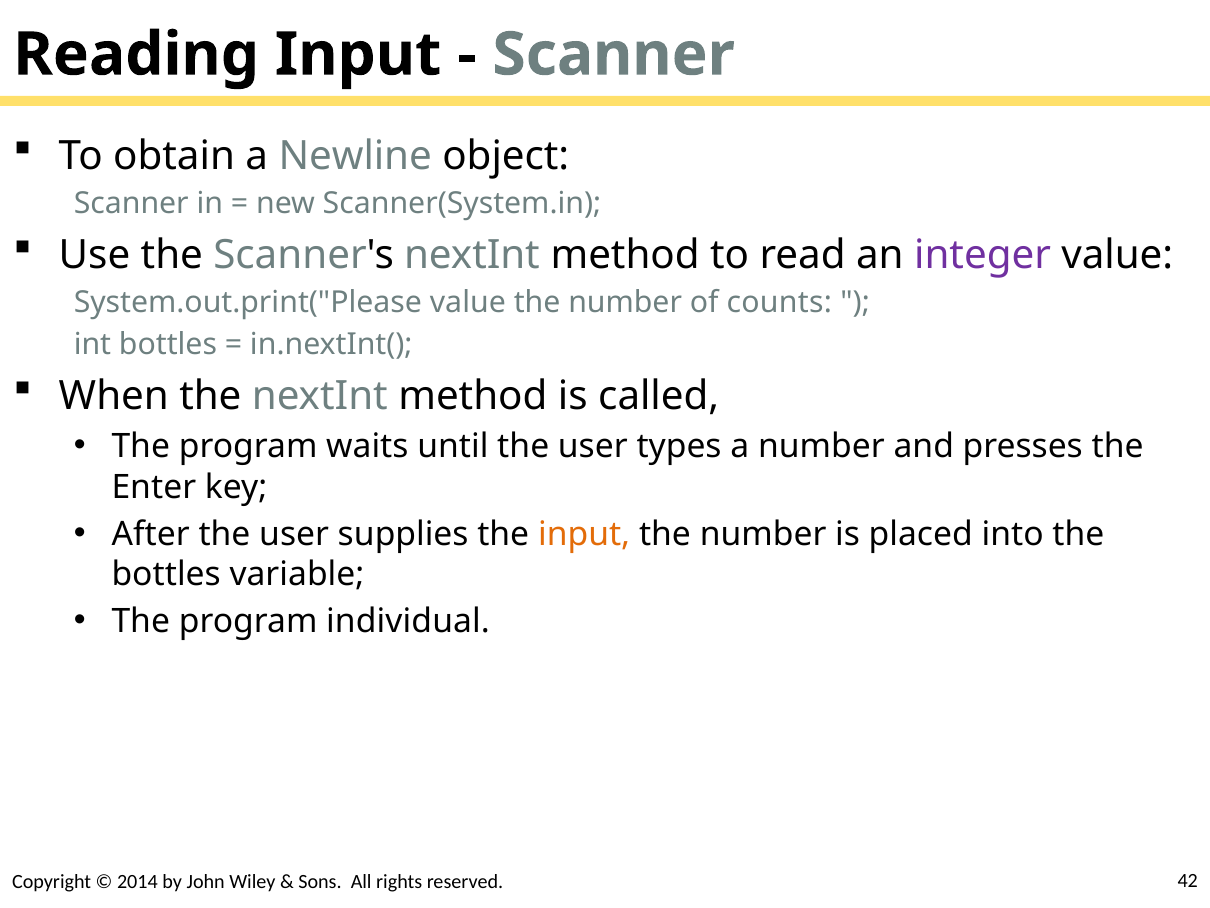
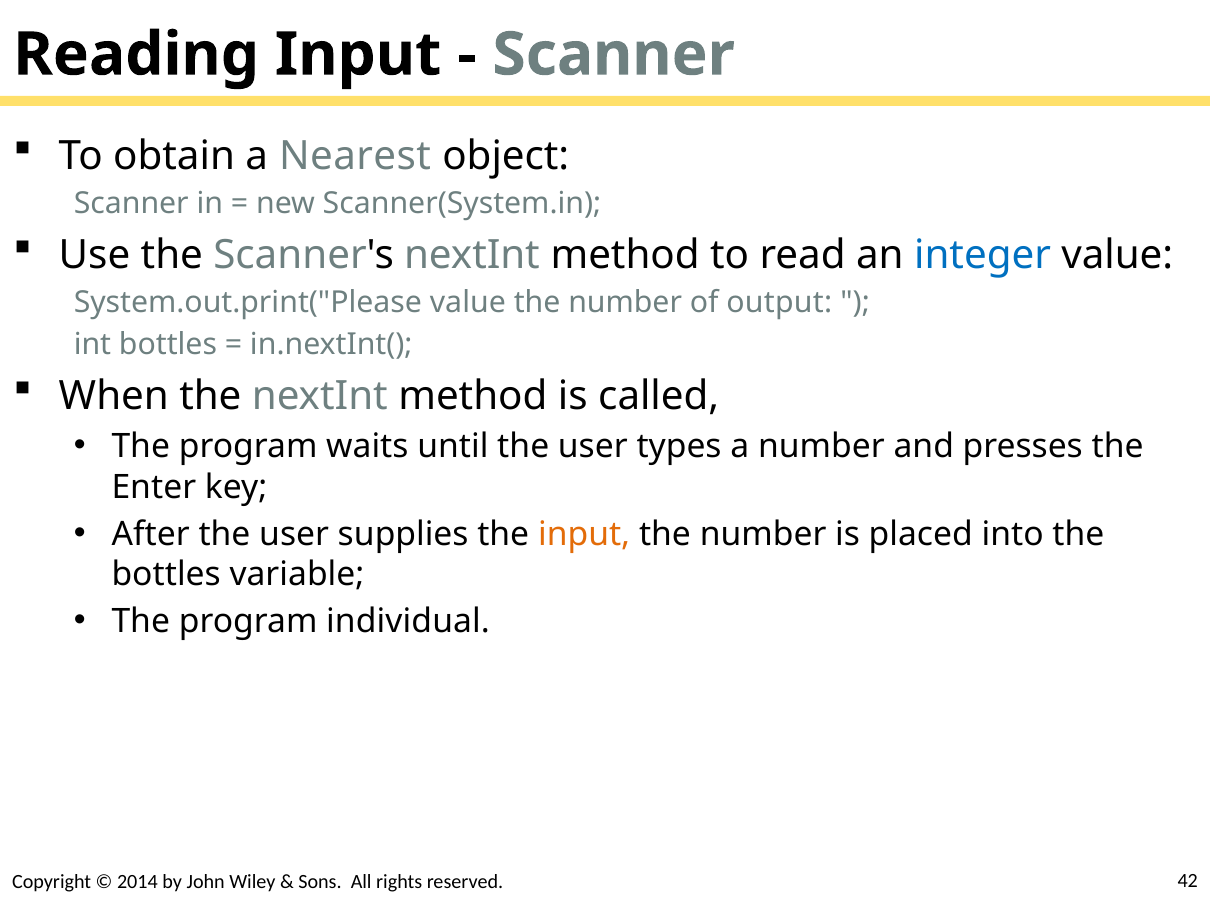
Newline: Newline -> Nearest
integer colour: purple -> blue
counts: counts -> output
